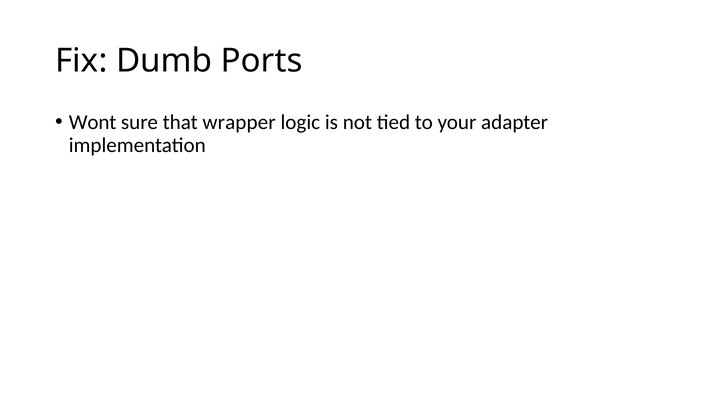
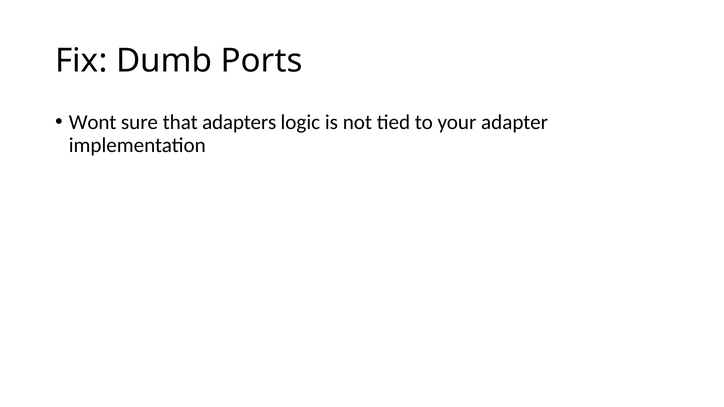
wrapper: wrapper -> adapters
